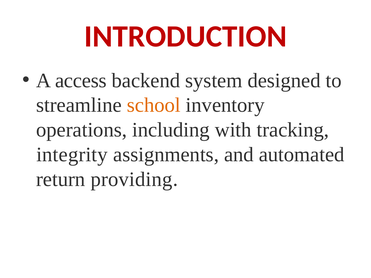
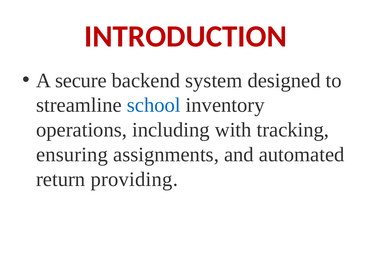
access: access -> secure
school colour: orange -> blue
integrity: integrity -> ensuring
